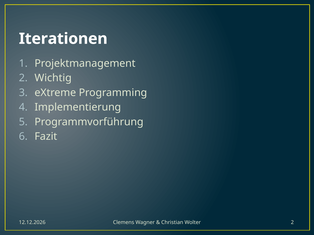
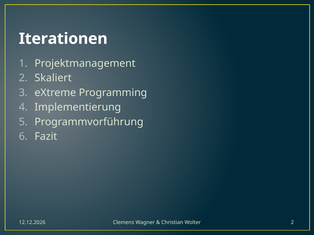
Wichtig: Wichtig -> Skaliert
